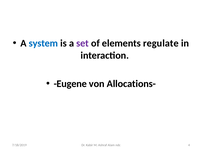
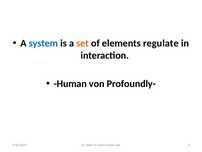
set colour: purple -> orange
Eugene: Eugene -> Human
Allocations-: Allocations- -> Profoundly-
